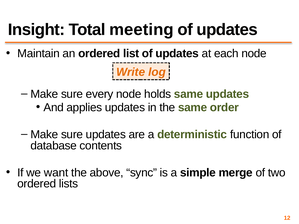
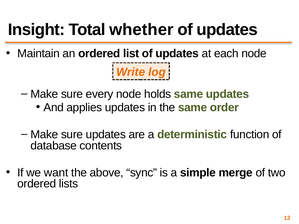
meeting: meeting -> whether
